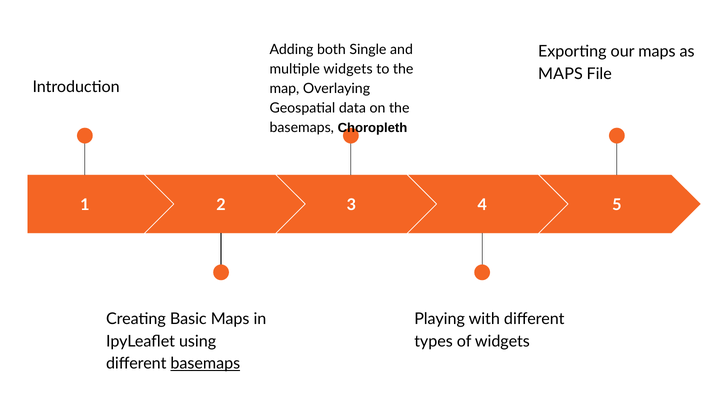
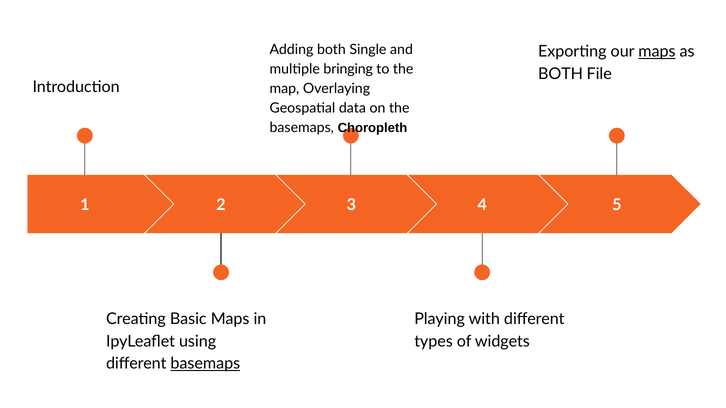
maps at (657, 52) underline: none -> present
multiple widgets: widgets -> bringing
MAPS at (560, 74): MAPS -> BOTH
